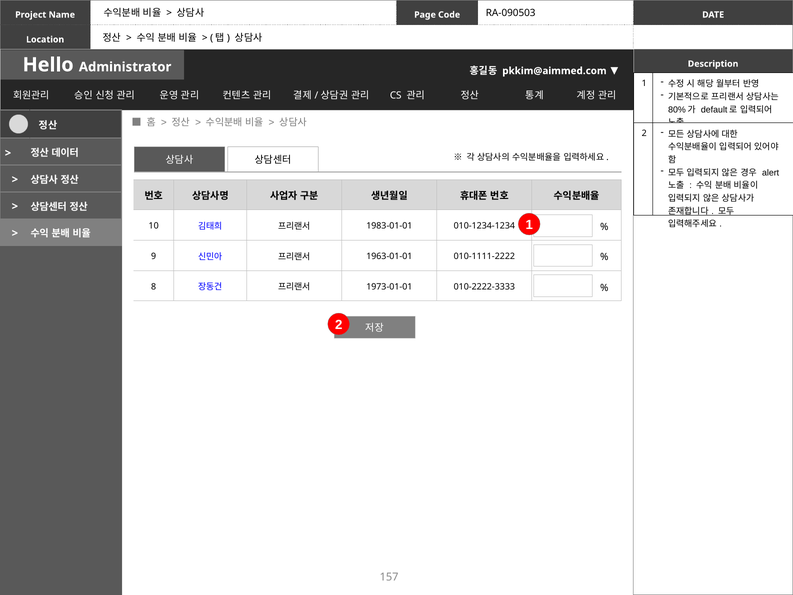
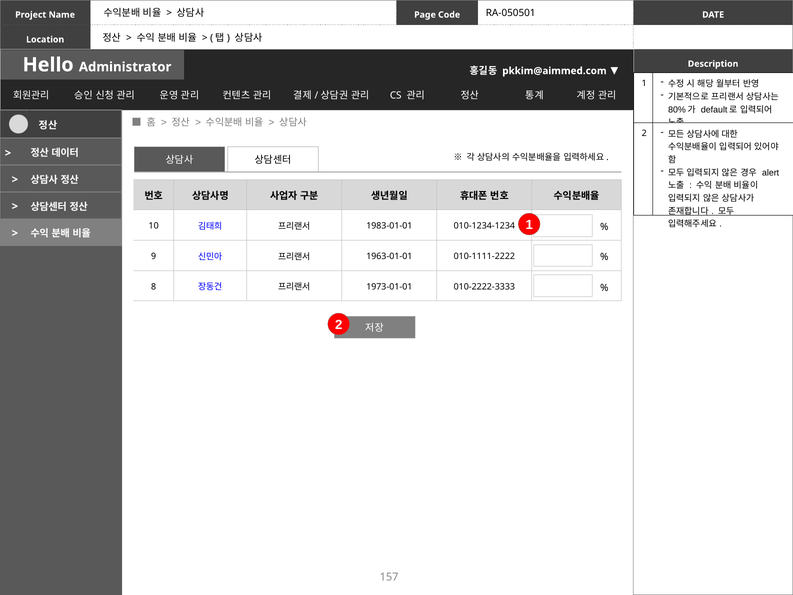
RA-090503: RA-090503 -> RA-050501
